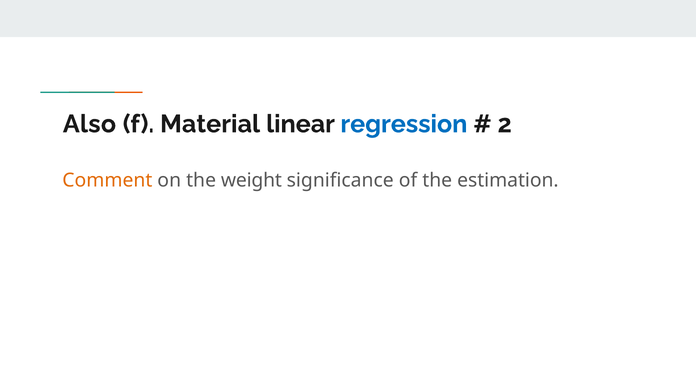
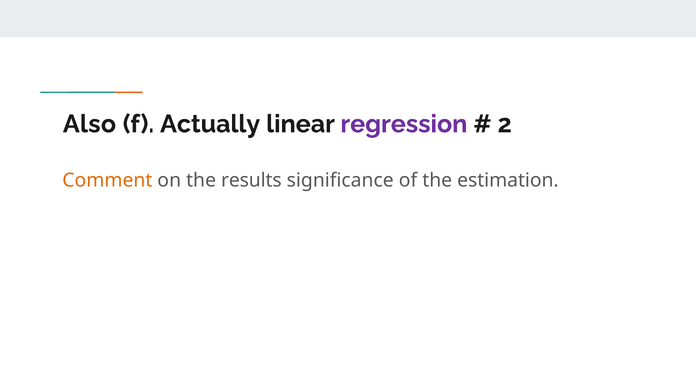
Material: Material -> Actually
regression colour: blue -> purple
weight: weight -> results
